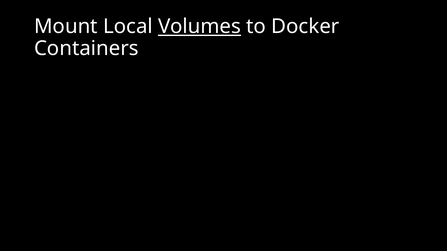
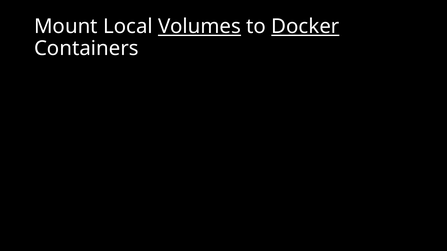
Docker underline: none -> present
